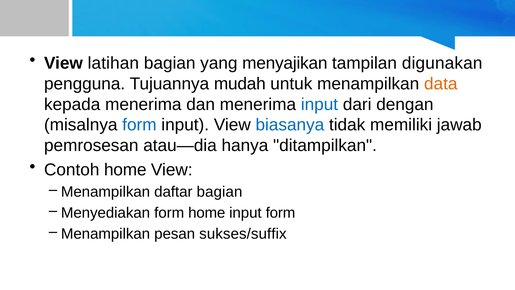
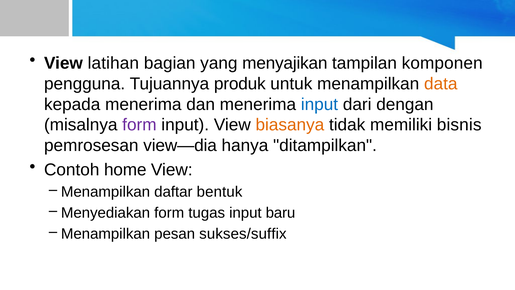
digunakan: digunakan -> komponen
mudah: mudah -> produk
form at (139, 125) colour: blue -> purple
biasanya colour: blue -> orange
jawab: jawab -> bisnis
atau—dia: atau—dia -> view—dia
daftar bagian: bagian -> bentuk
form home: home -> tugas
input form: form -> baru
